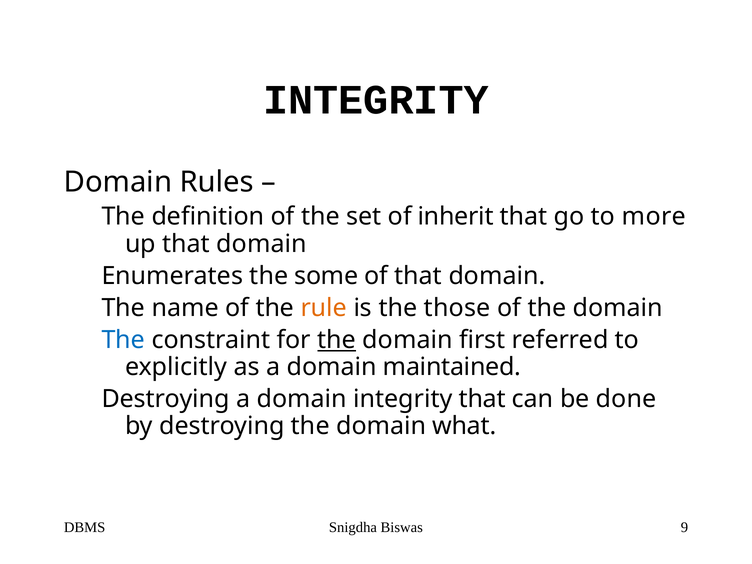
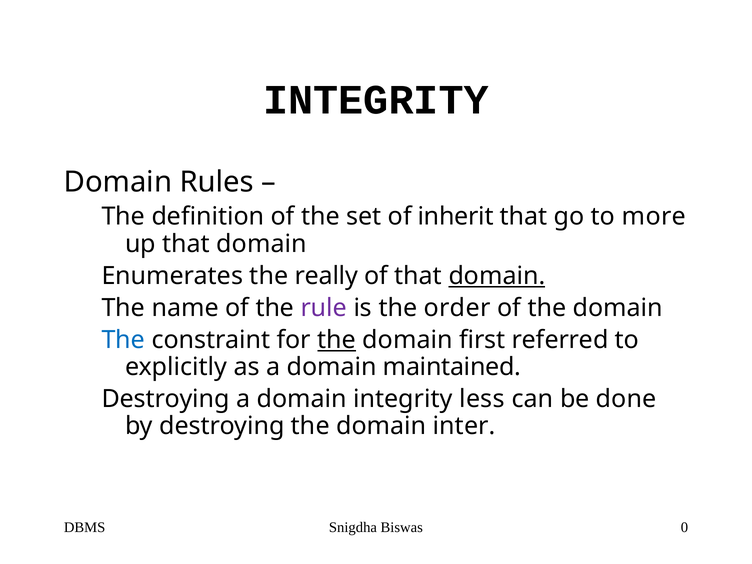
some: some -> really
domain at (497, 276) underline: none -> present
rule colour: orange -> purple
those: those -> order
integrity that: that -> less
what: what -> inter
9: 9 -> 0
